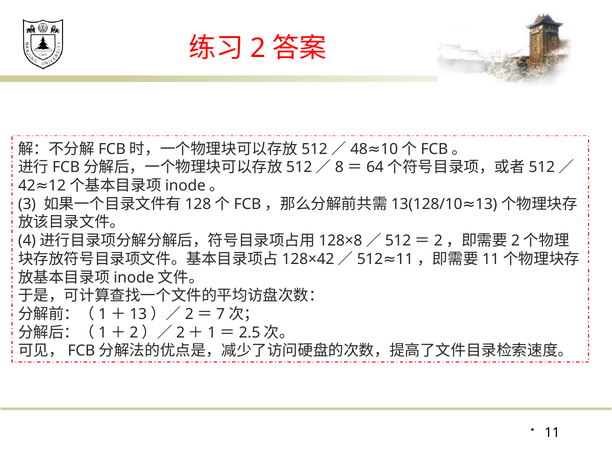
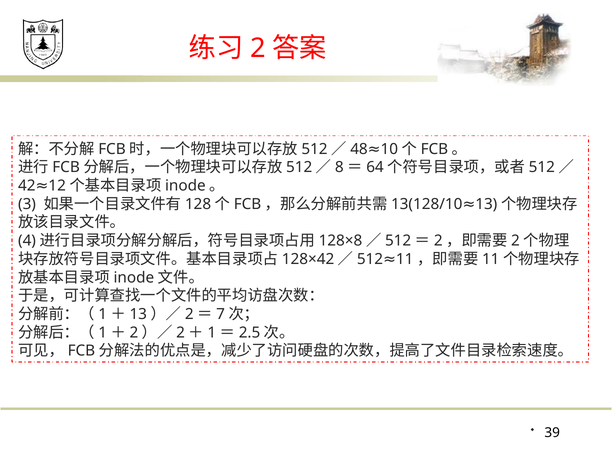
11 at (552, 433): 11 -> 39
